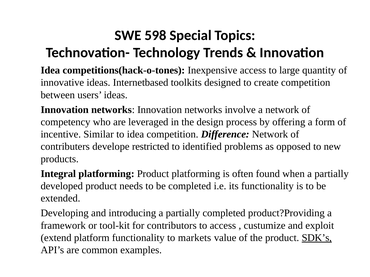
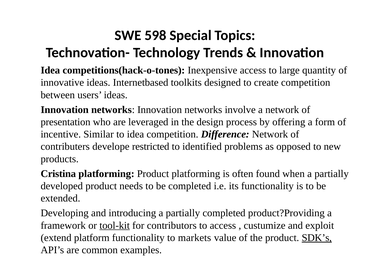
competency: competency -> presentation
Integral: Integral -> Cristina
tool-kit underline: none -> present
